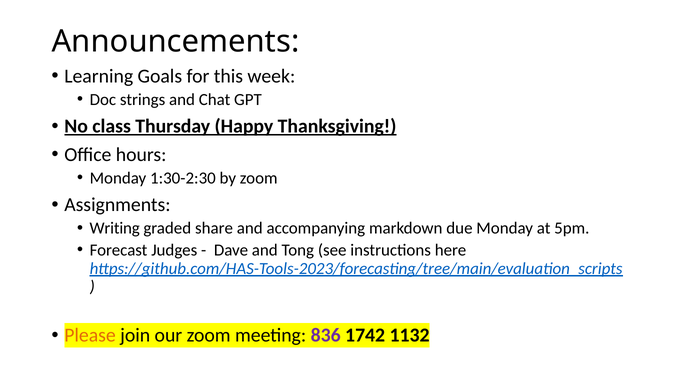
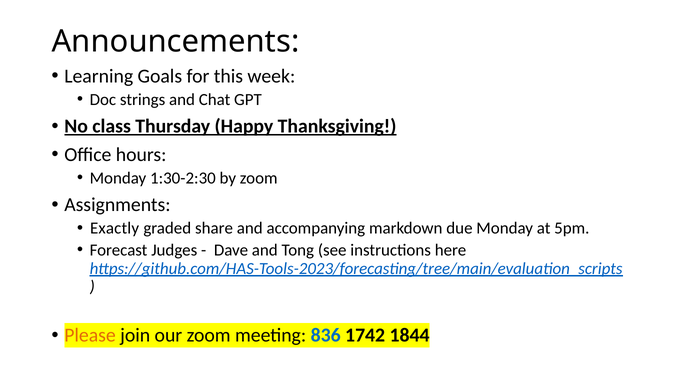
Writing: Writing -> Exactly
836 colour: purple -> blue
1132: 1132 -> 1844
